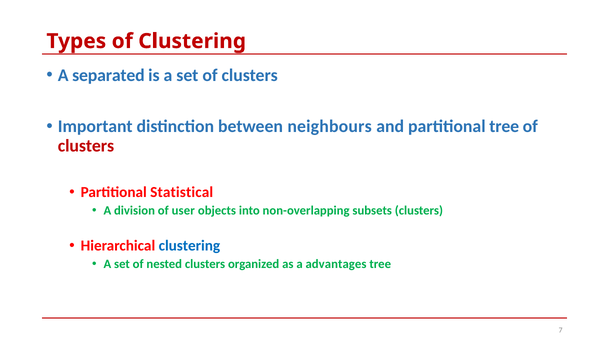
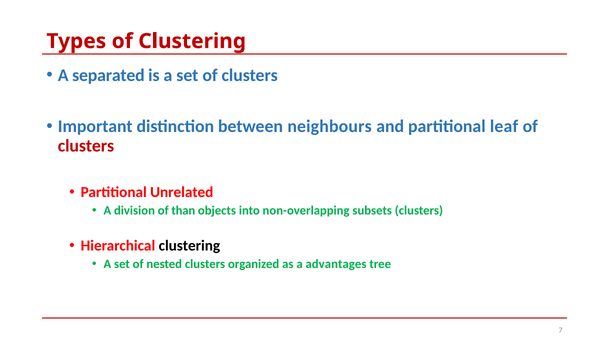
partitional tree: tree -> leaf
Statistical: Statistical -> Unrelated
user: user -> than
clustering at (189, 245) colour: blue -> black
